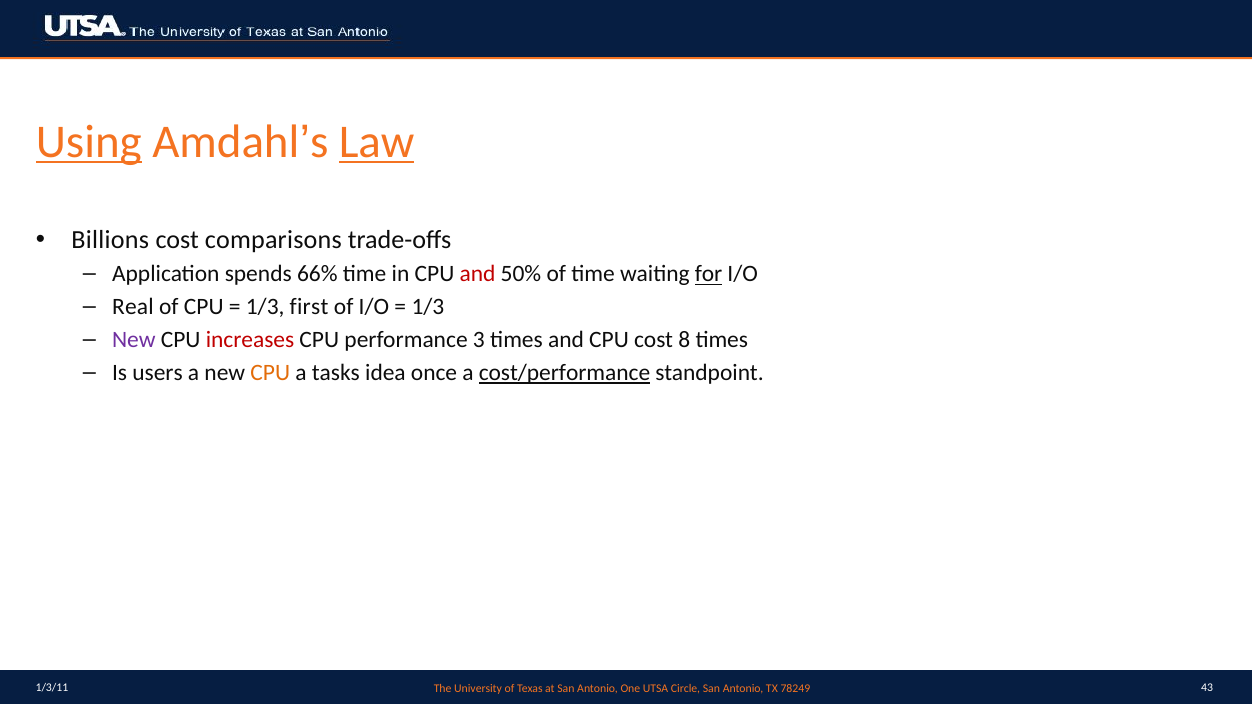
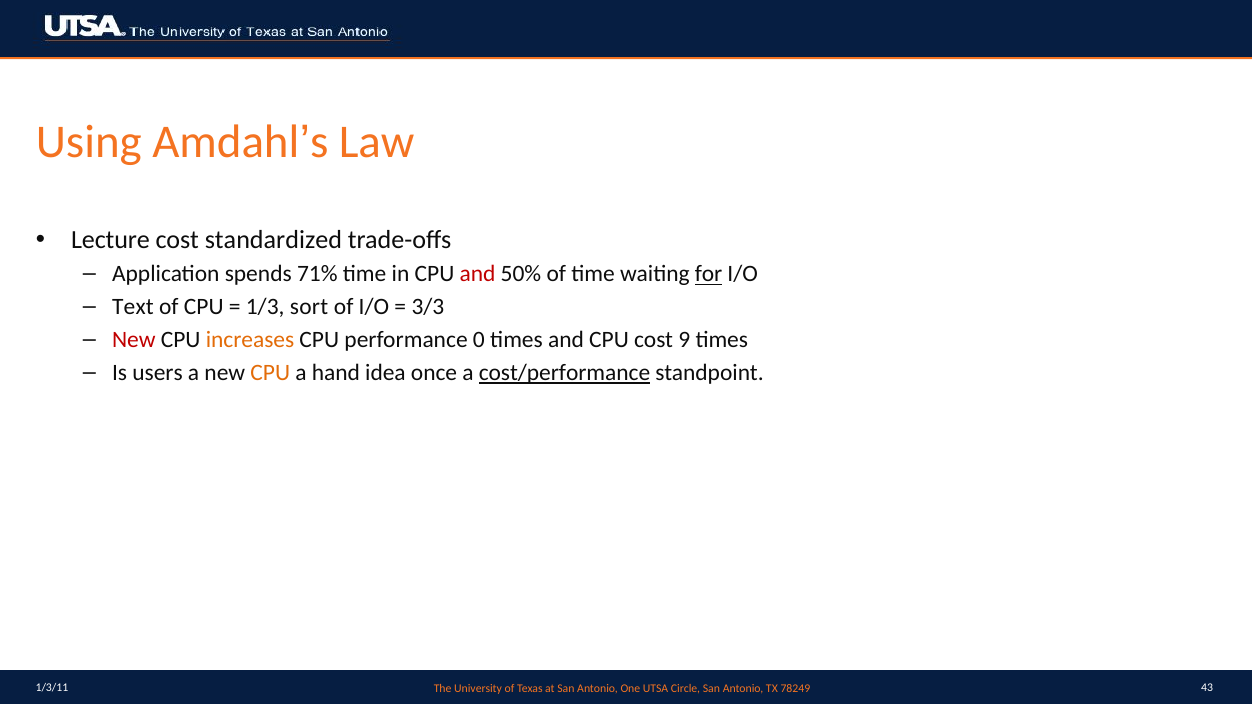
Using underline: present -> none
Law underline: present -> none
Billions: Billions -> Lecture
comparisons: comparisons -> standardized
66%: 66% -> 71%
Real: Real -> Text
first: first -> sort
1/3 at (428, 307): 1/3 -> 3/3
New at (134, 340) colour: purple -> red
increases colour: red -> orange
3: 3 -> 0
8: 8 -> 9
tasks: tasks -> hand
